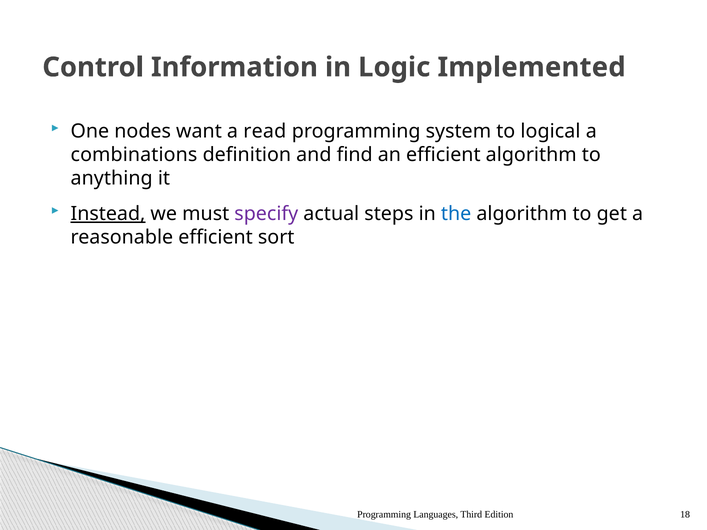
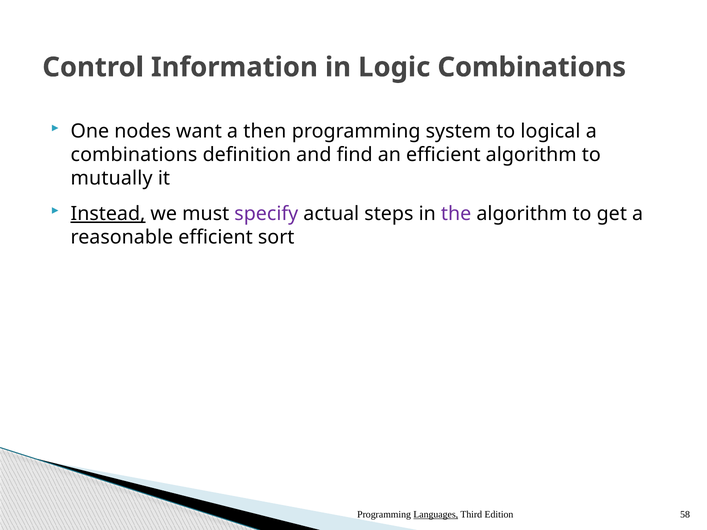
Logic Implemented: Implemented -> Combinations
read: read -> then
anything: anything -> mutually
the colour: blue -> purple
Languages underline: none -> present
18: 18 -> 58
